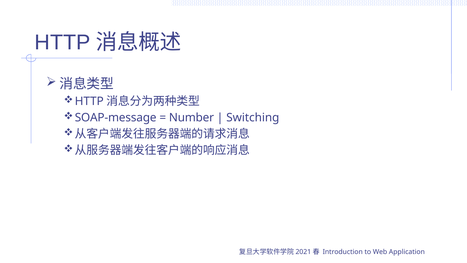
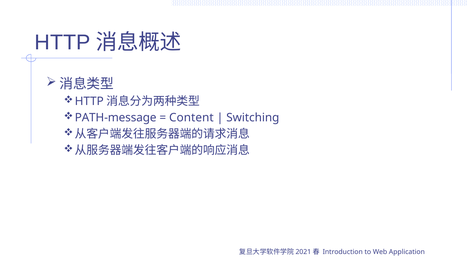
SOAP-message: SOAP-message -> PATH-message
Number: Number -> Content
